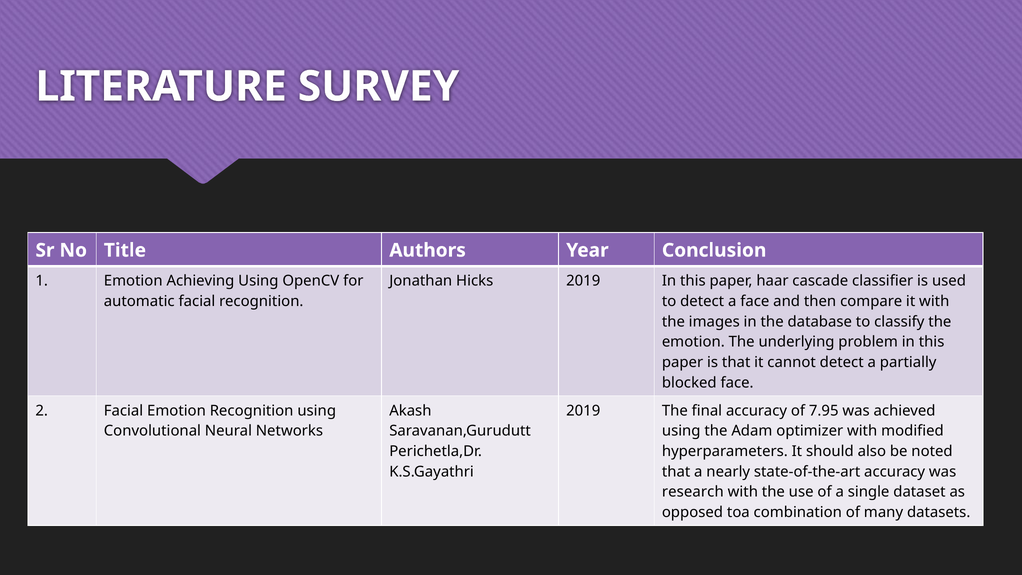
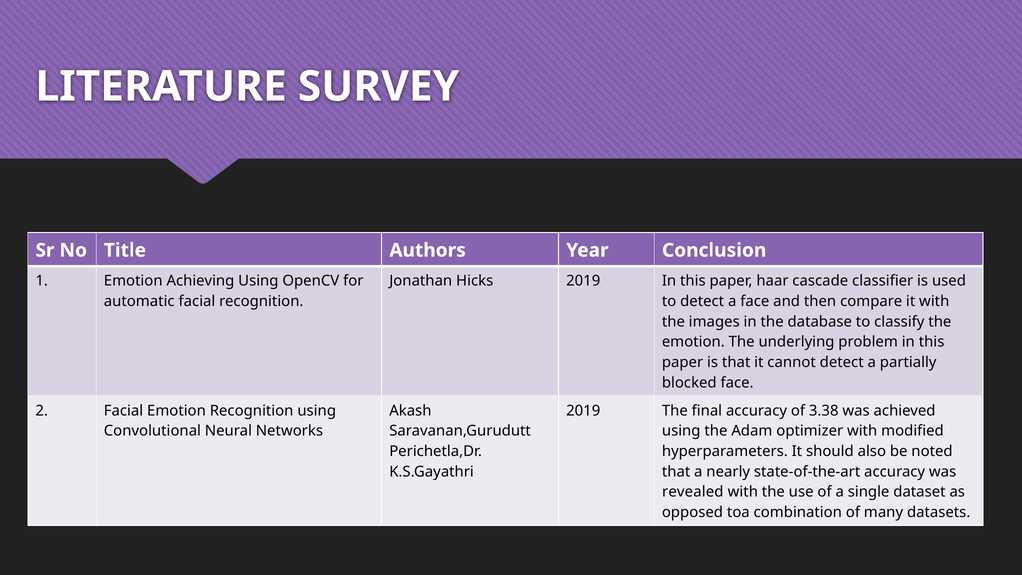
7.95: 7.95 -> 3.38
research: research -> revealed
